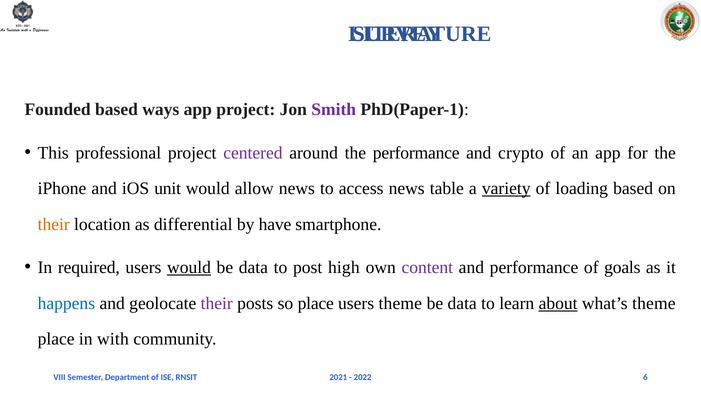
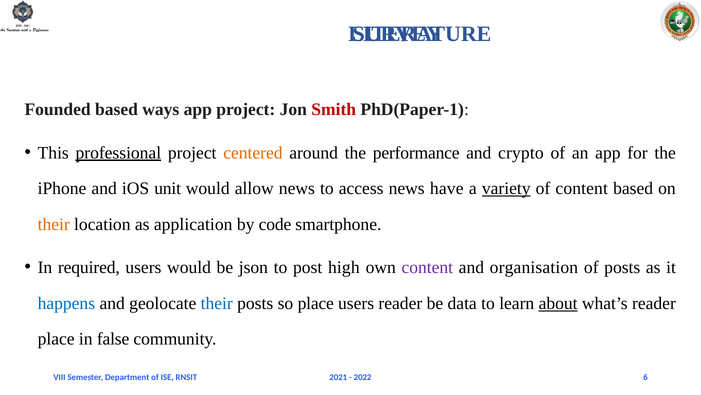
Smith colour: purple -> red
professional underline: none -> present
centered colour: purple -> orange
table: table -> have
of loading: loading -> content
differential: differential -> application
have: have -> code
would at (189, 267) underline: present -> none
data at (253, 267): data -> json
and performance: performance -> organisation
of goals: goals -> posts
their at (217, 303) colour: purple -> blue
users theme: theme -> reader
what’s theme: theme -> reader
with: with -> false
